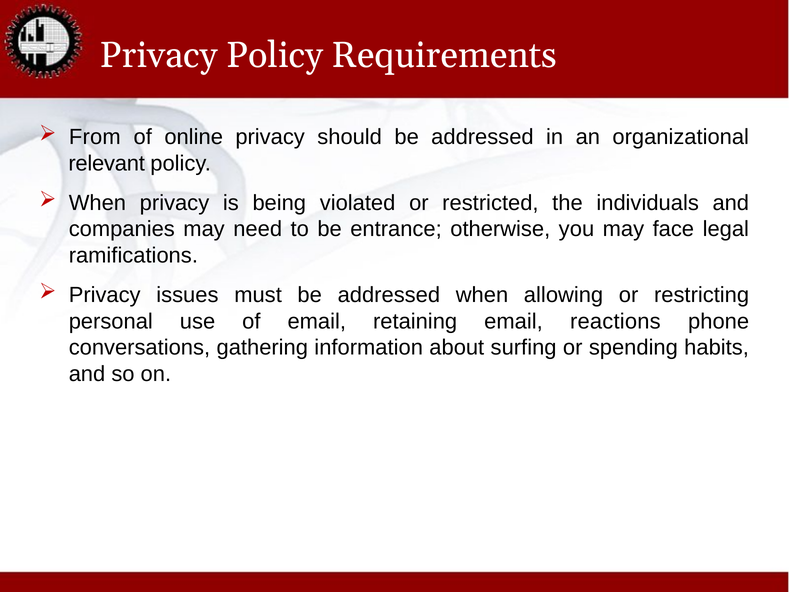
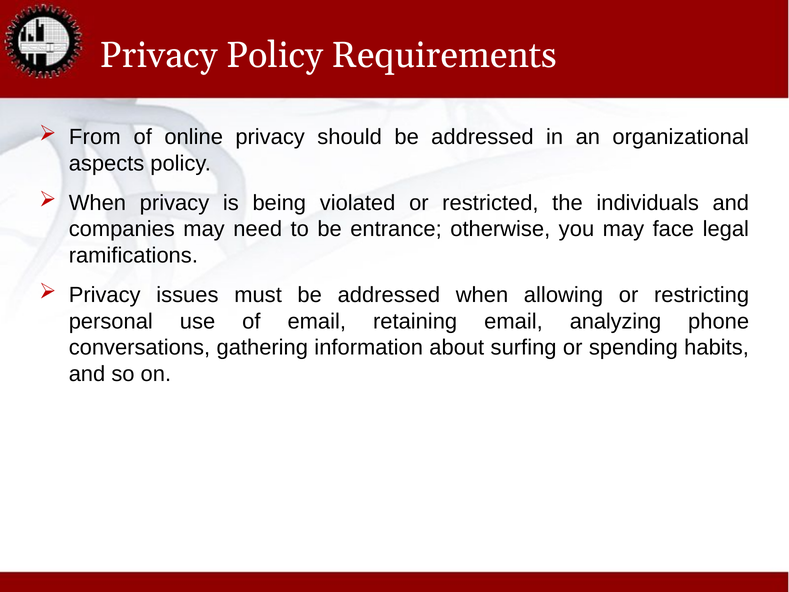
relevant: relevant -> aspects
reactions: reactions -> analyzing
